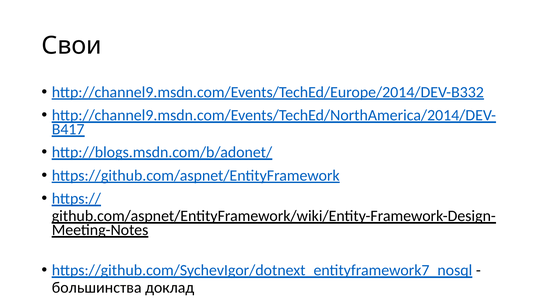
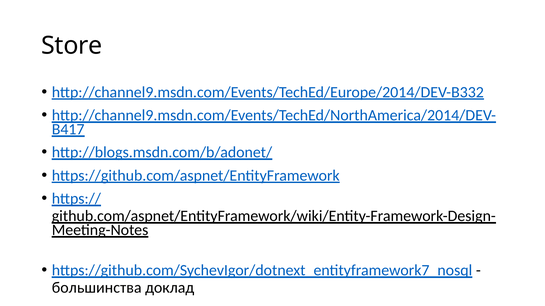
Свои: Свои -> Store
